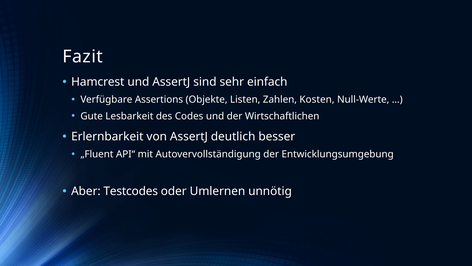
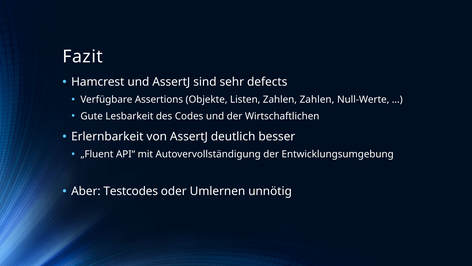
einfach: einfach -> defects
Zahlen Kosten: Kosten -> Zahlen
